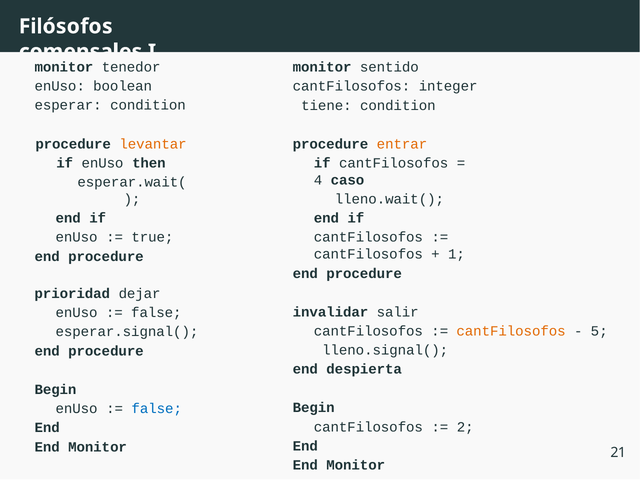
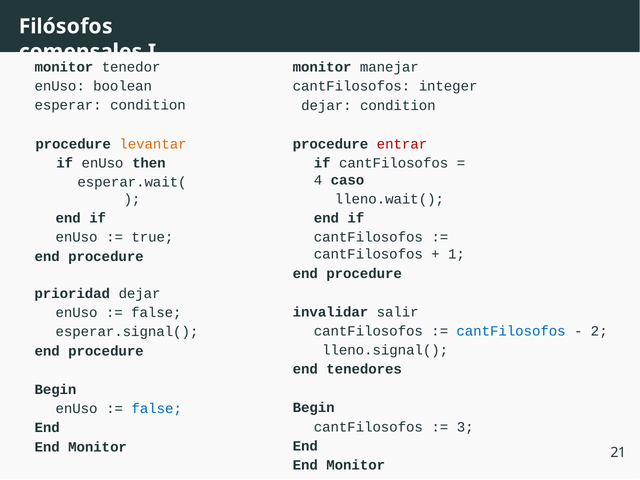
sentido: sentido -> manejar
tiene at (326, 105): tiene -> dejar
entrar colour: orange -> red
cantFilosofos at (511, 331) colour: orange -> blue
5: 5 -> 2
despierta: despierta -> tenedores
2: 2 -> 3
